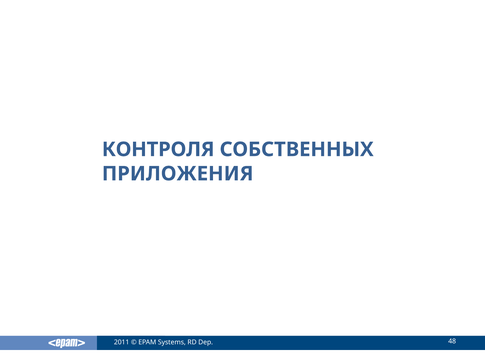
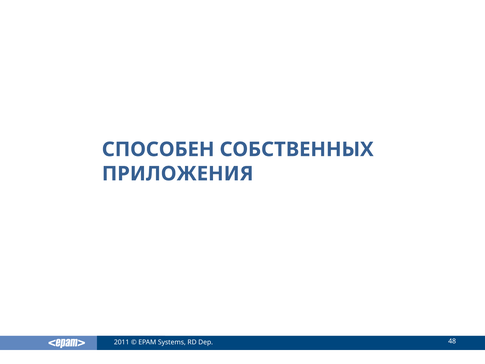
КОНТРОЛЯ: КОНТРОЛЯ -> СПОСОБЕН
